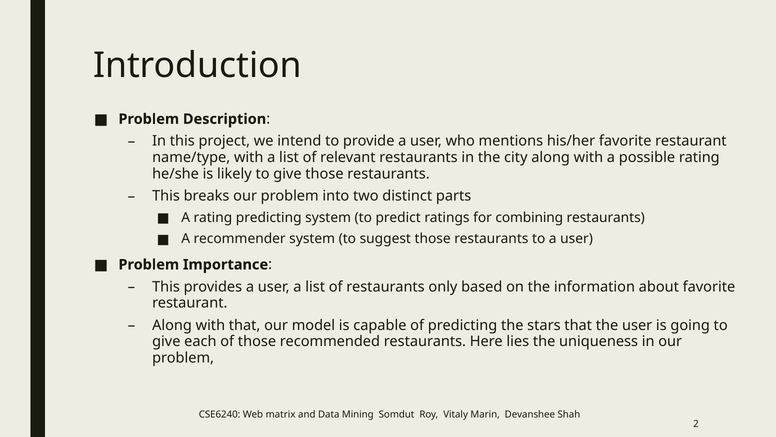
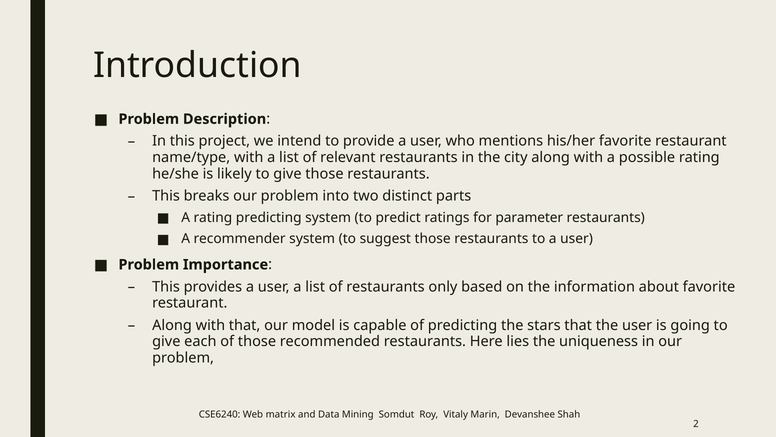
combining: combining -> parameter
